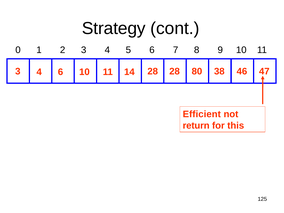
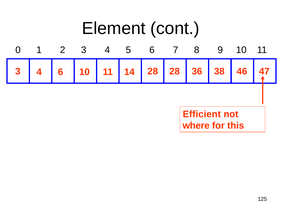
Strategy: Strategy -> Element
80: 80 -> 36
return: return -> where
